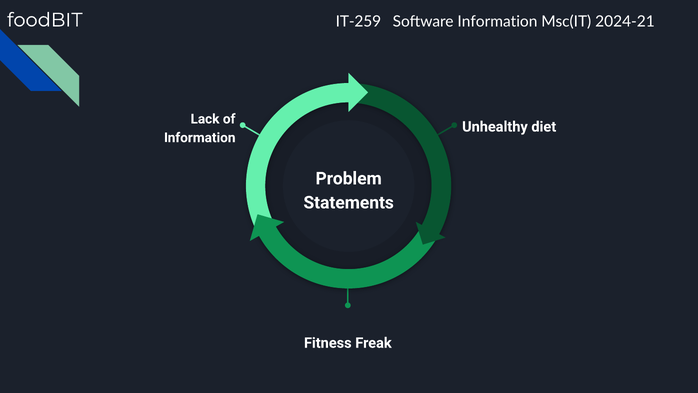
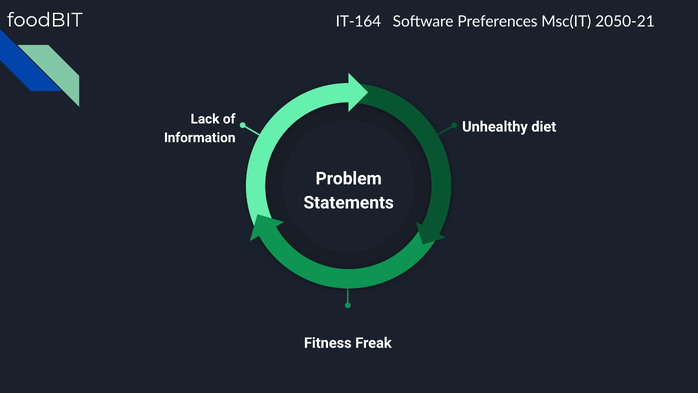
IT-259: IT-259 -> IT-164
Software Information: Information -> Preferences
2024-21: 2024-21 -> 2050-21
